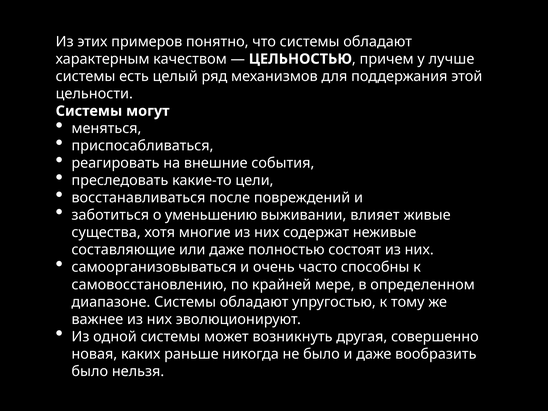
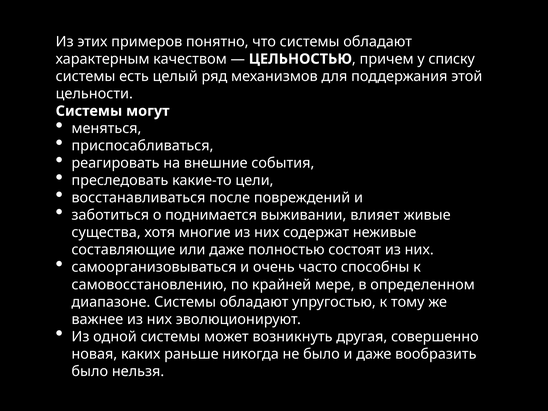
лучше: лучше -> списку
уменьшению: уменьшению -> поднимается
